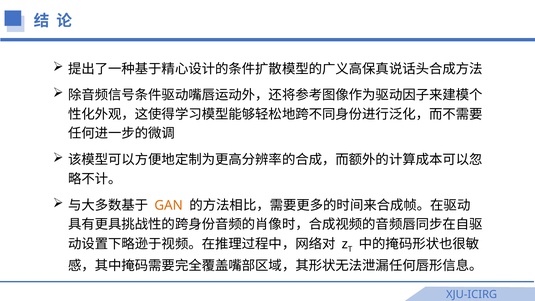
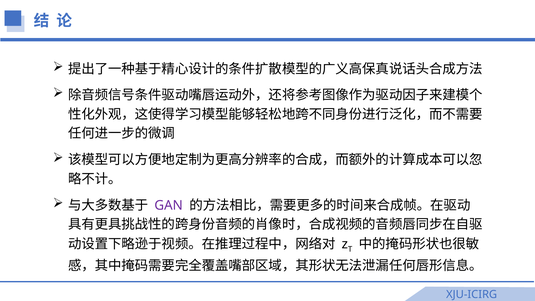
GAN colour: orange -> purple
